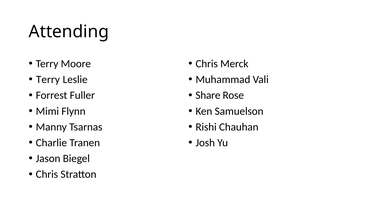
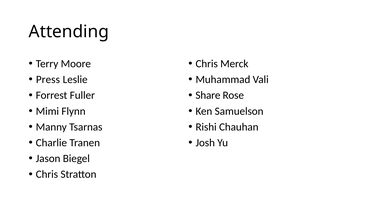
Terry at (48, 80): Terry -> Press
